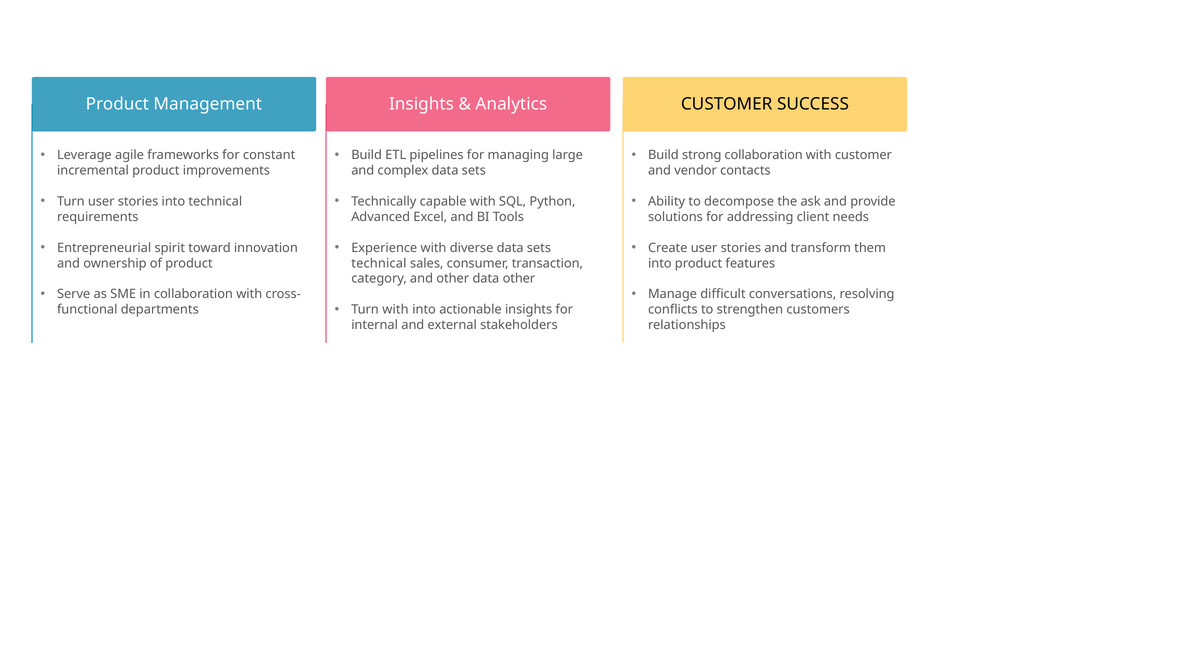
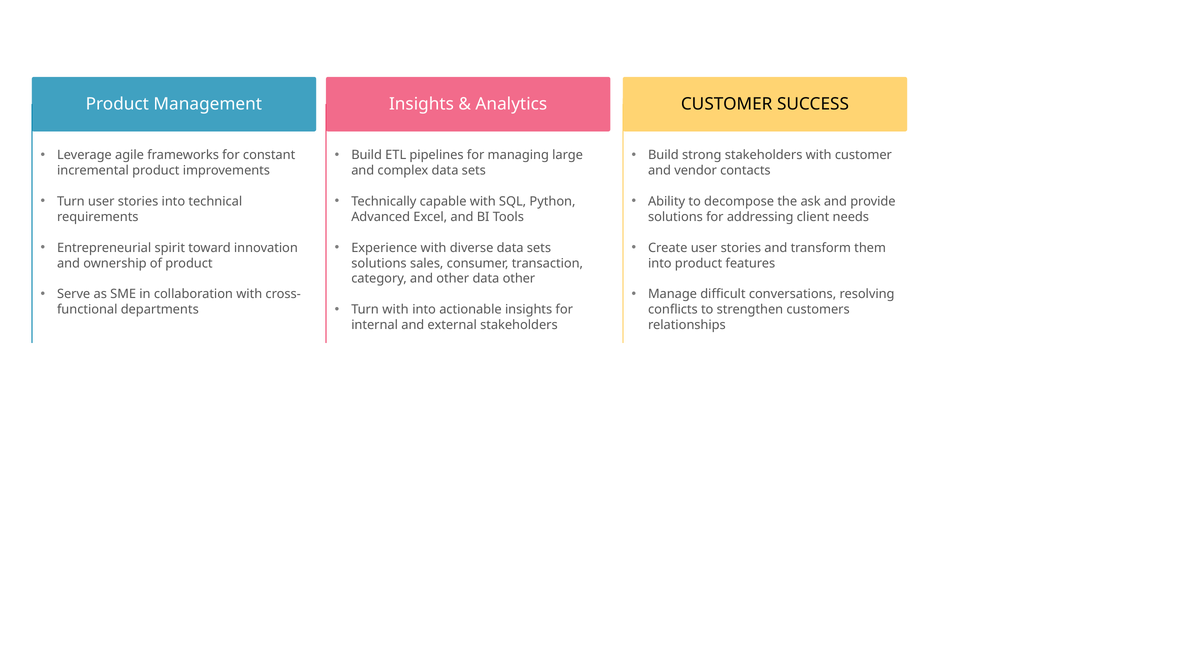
strong collaboration: collaboration -> stakeholders
technical at (379, 263): technical -> solutions
